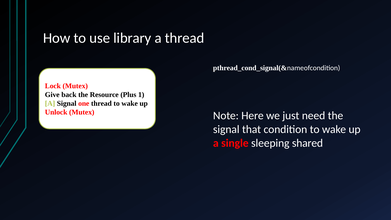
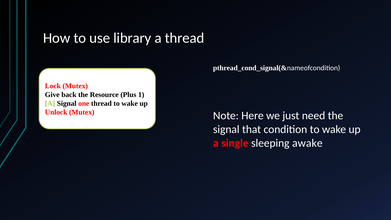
shared: shared -> awake
